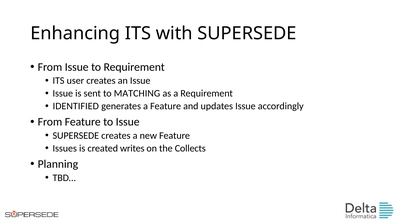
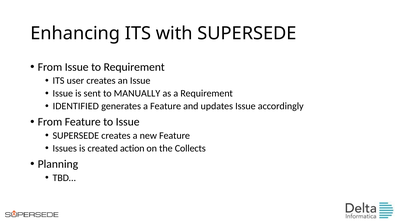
MATCHING: MATCHING -> MANUALLY
writes: writes -> action
